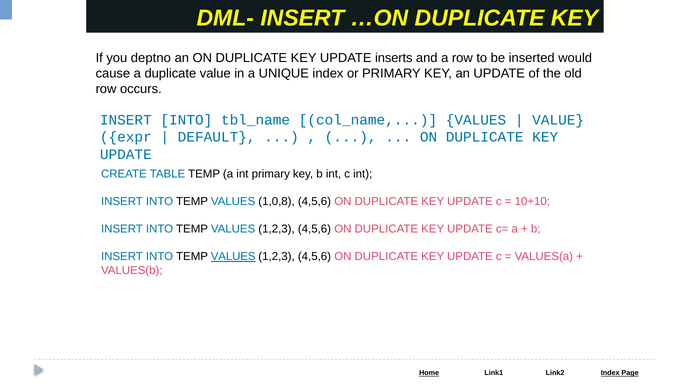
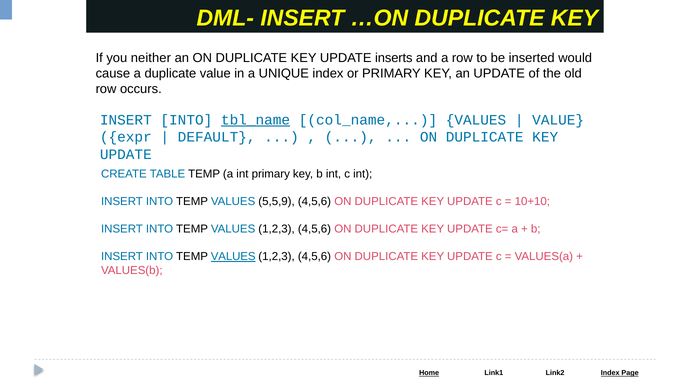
deptno: deptno -> neither
tbl_name underline: none -> present
1,0,8: 1,0,8 -> 5,5,9
